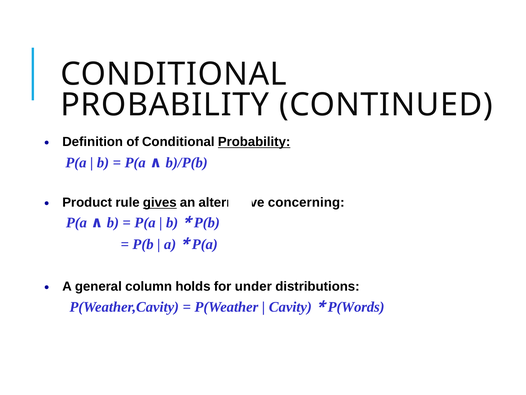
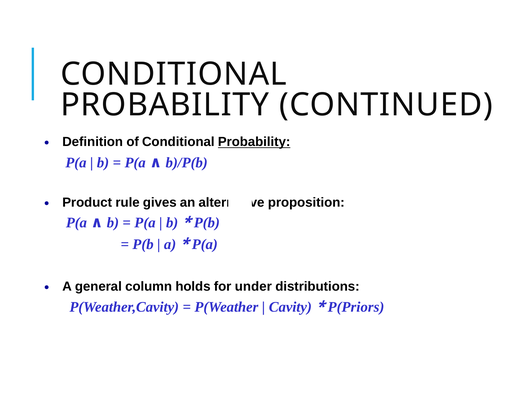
gives underline: present -> none
concerning: concerning -> proposition
P(Words: P(Words -> P(Priors
